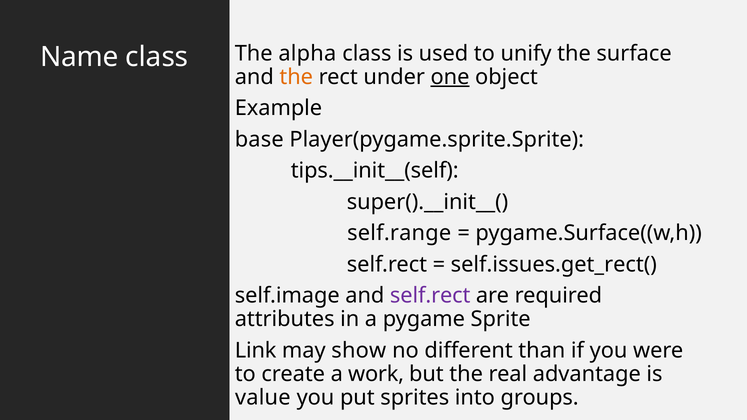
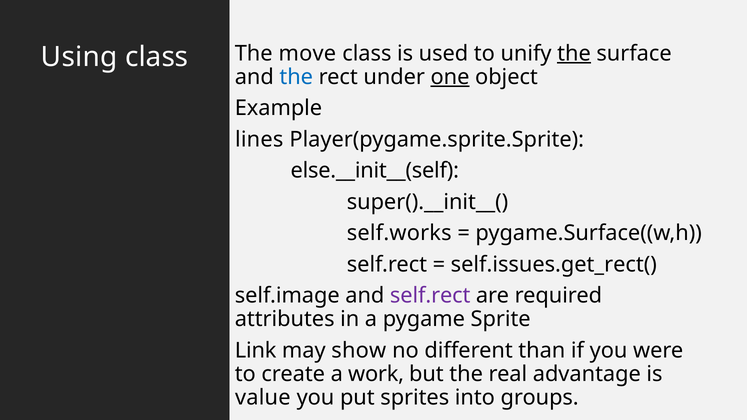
Name: Name -> Using
alpha: alpha -> move
the at (574, 53) underline: none -> present
the at (296, 77) colour: orange -> blue
base: base -> lines
tips.__init__(self: tips.__init__(self -> else.__init__(self
self.range: self.range -> self.works
